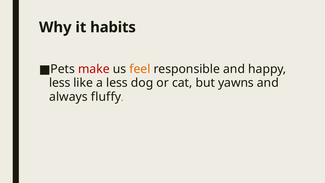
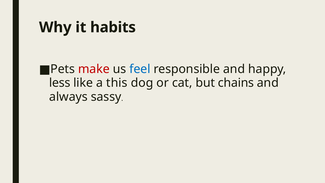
feel colour: orange -> blue
a less: less -> this
yawns: yawns -> chains
fluffy: fluffy -> sassy
